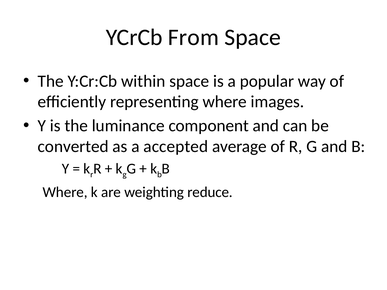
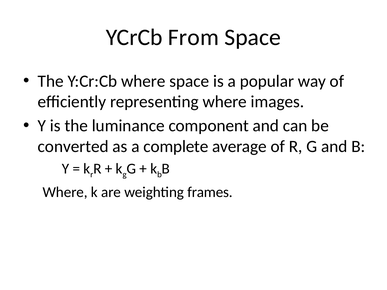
Y:Cr:Cb within: within -> where
accepted: accepted -> complete
reduce: reduce -> frames
